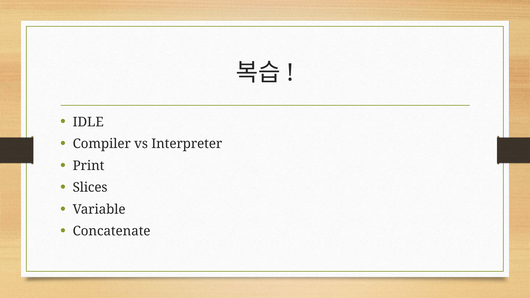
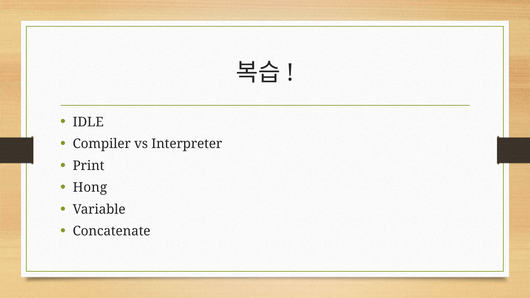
Slices: Slices -> Hong
